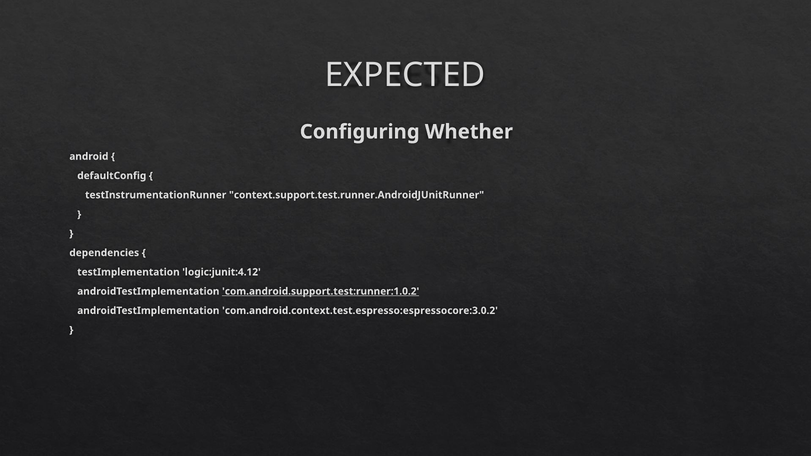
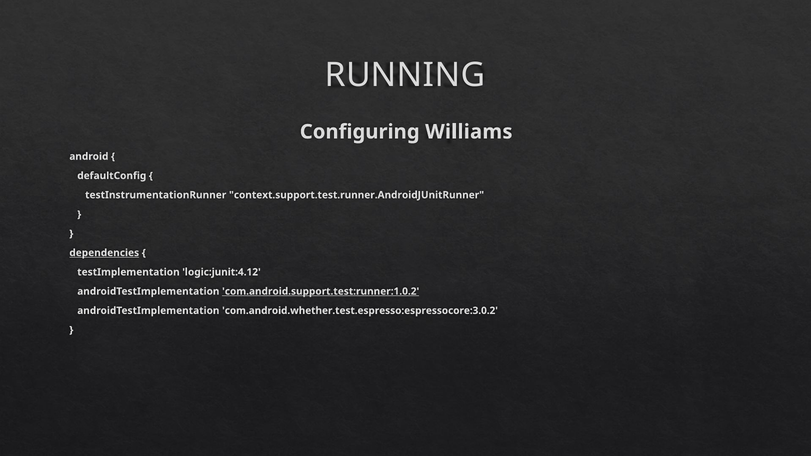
EXPECTED: EXPECTED -> RUNNING
Whether: Whether -> Williams
dependencies underline: none -> present
com.android.context.test.espresso:espressocore:3.0.2: com.android.context.test.espresso:espressocore:3.0.2 -> com.android.whether.test.espresso:espressocore:3.0.2
